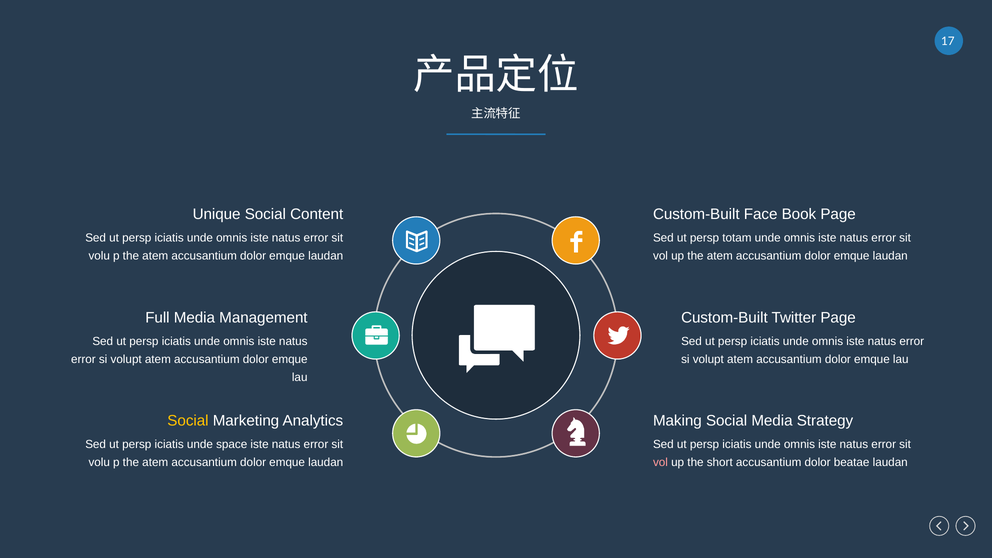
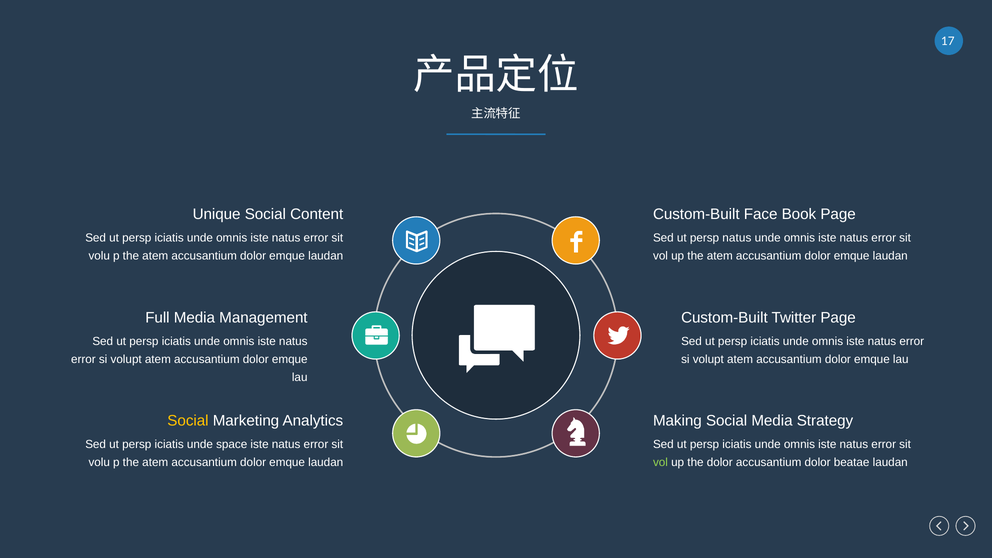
persp totam: totam -> natus
vol at (660, 462) colour: pink -> light green
the short: short -> dolor
